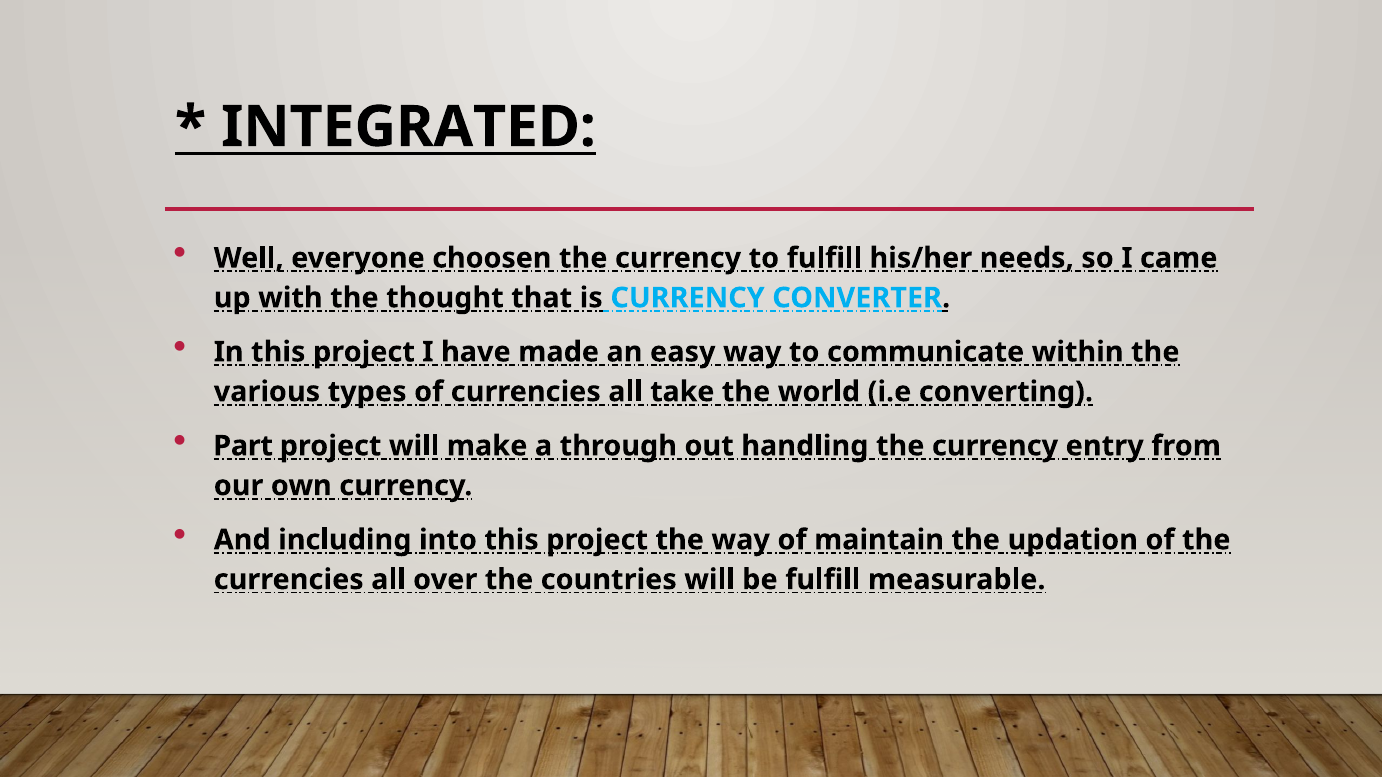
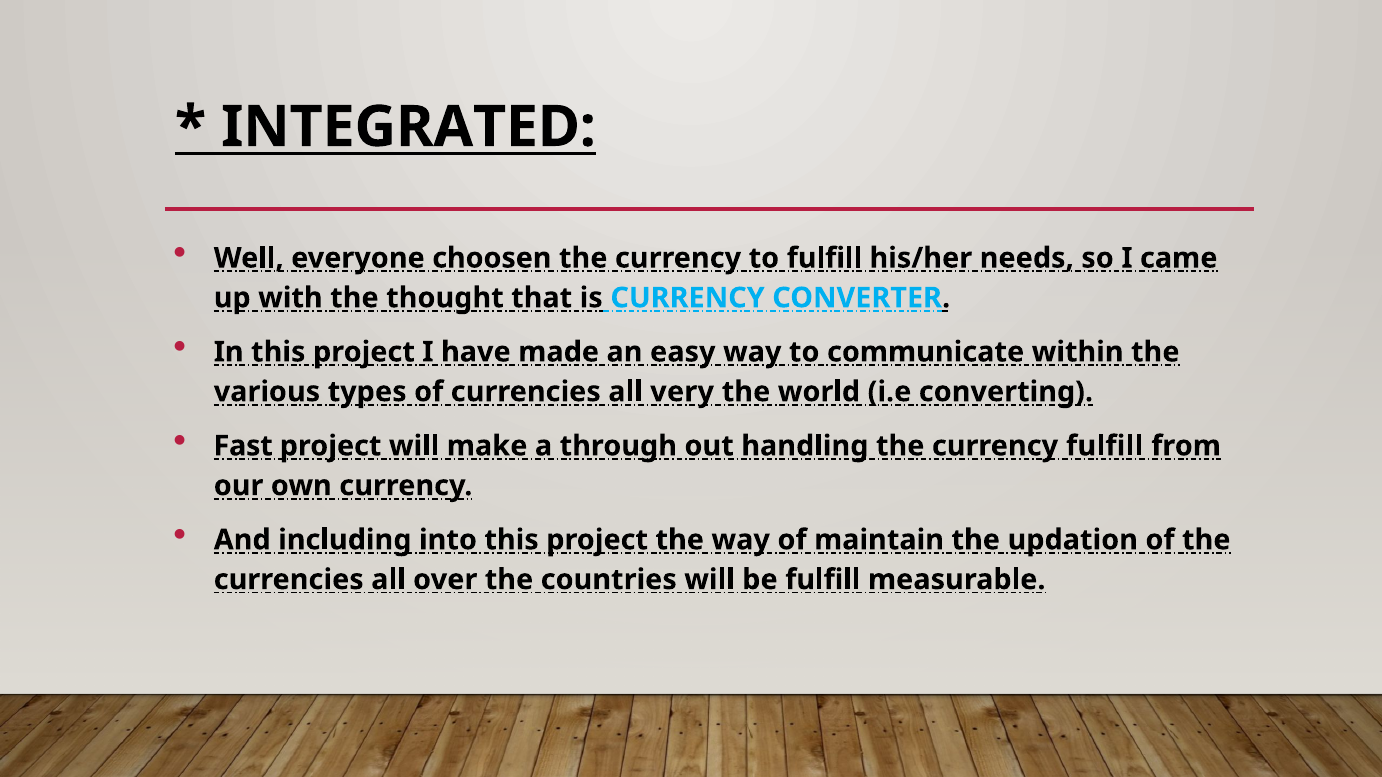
take: take -> very
Part: Part -> Fast
currency entry: entry -> fulfill
